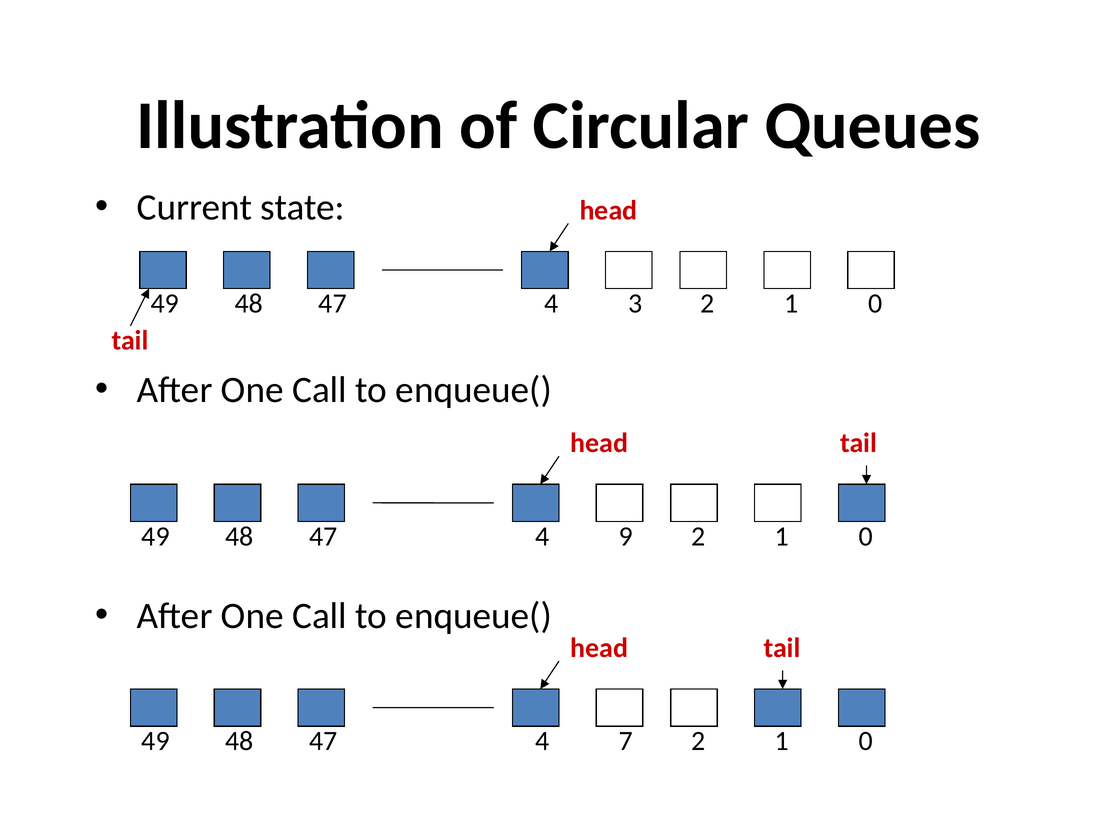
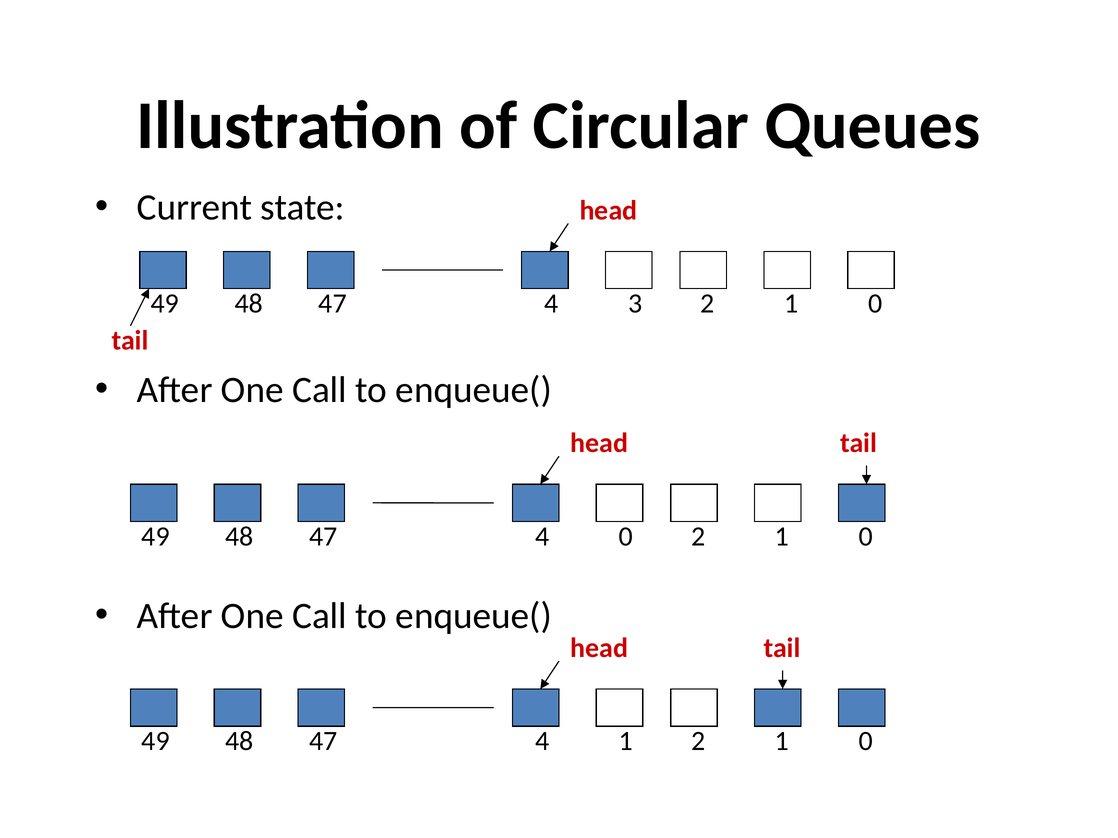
49 9: 9 -> 0
49 7: 7 -> 1
